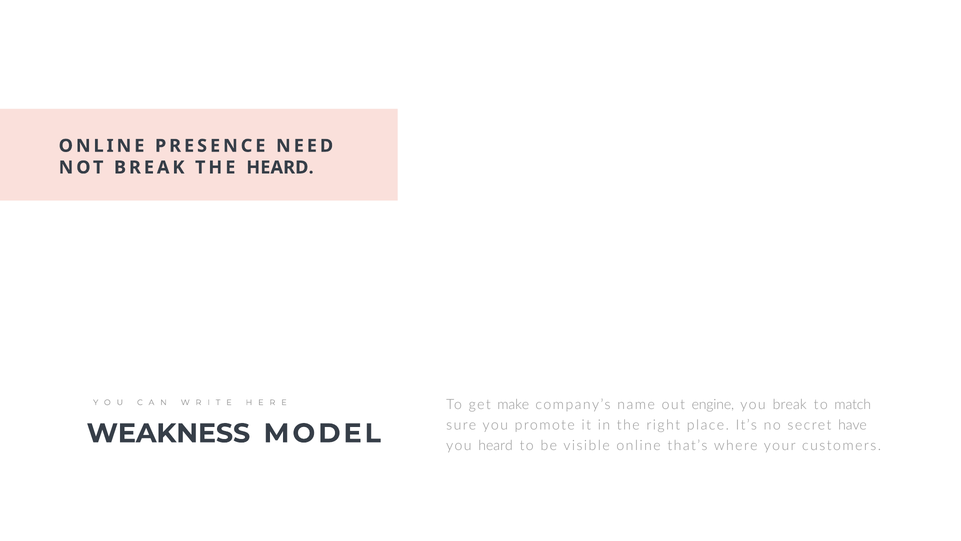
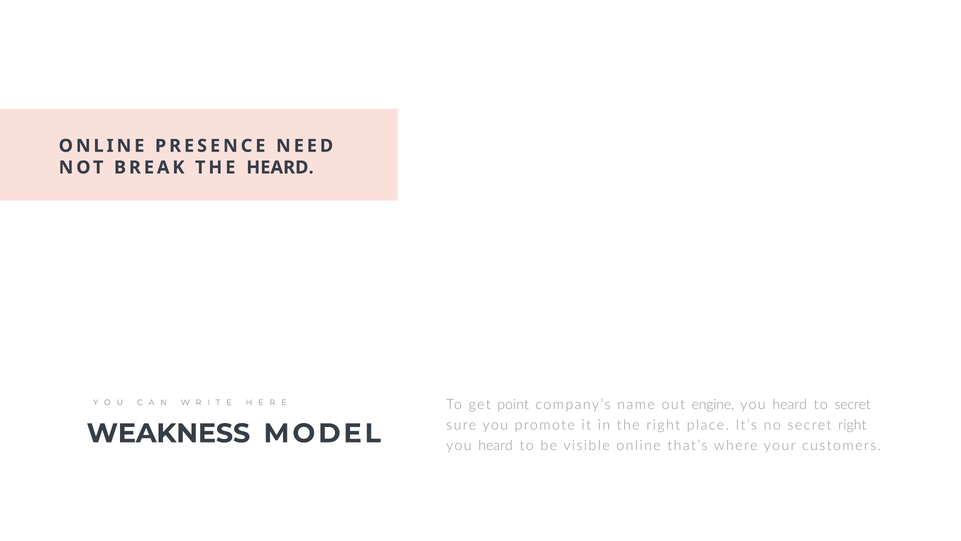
make: make -> point
break at (790, 404): break -> heard
to match: match -> secret
secret have: have -> right
